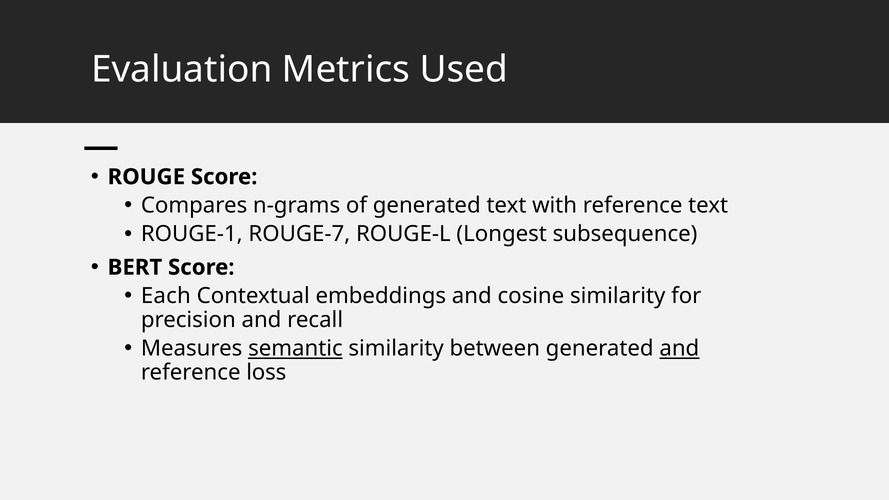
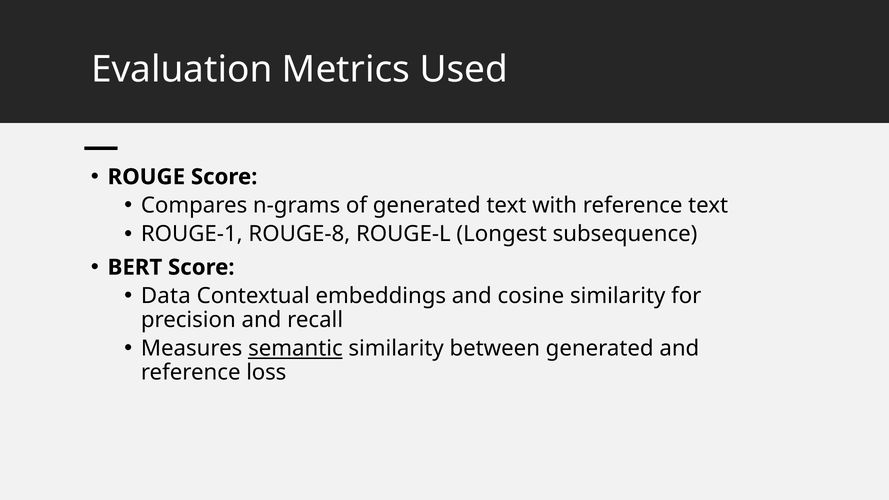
ROUGE-7: ROUGE-7 -> ROUGE-8
Each: Each -> Data
and at (679, 349) underline: present -> none
